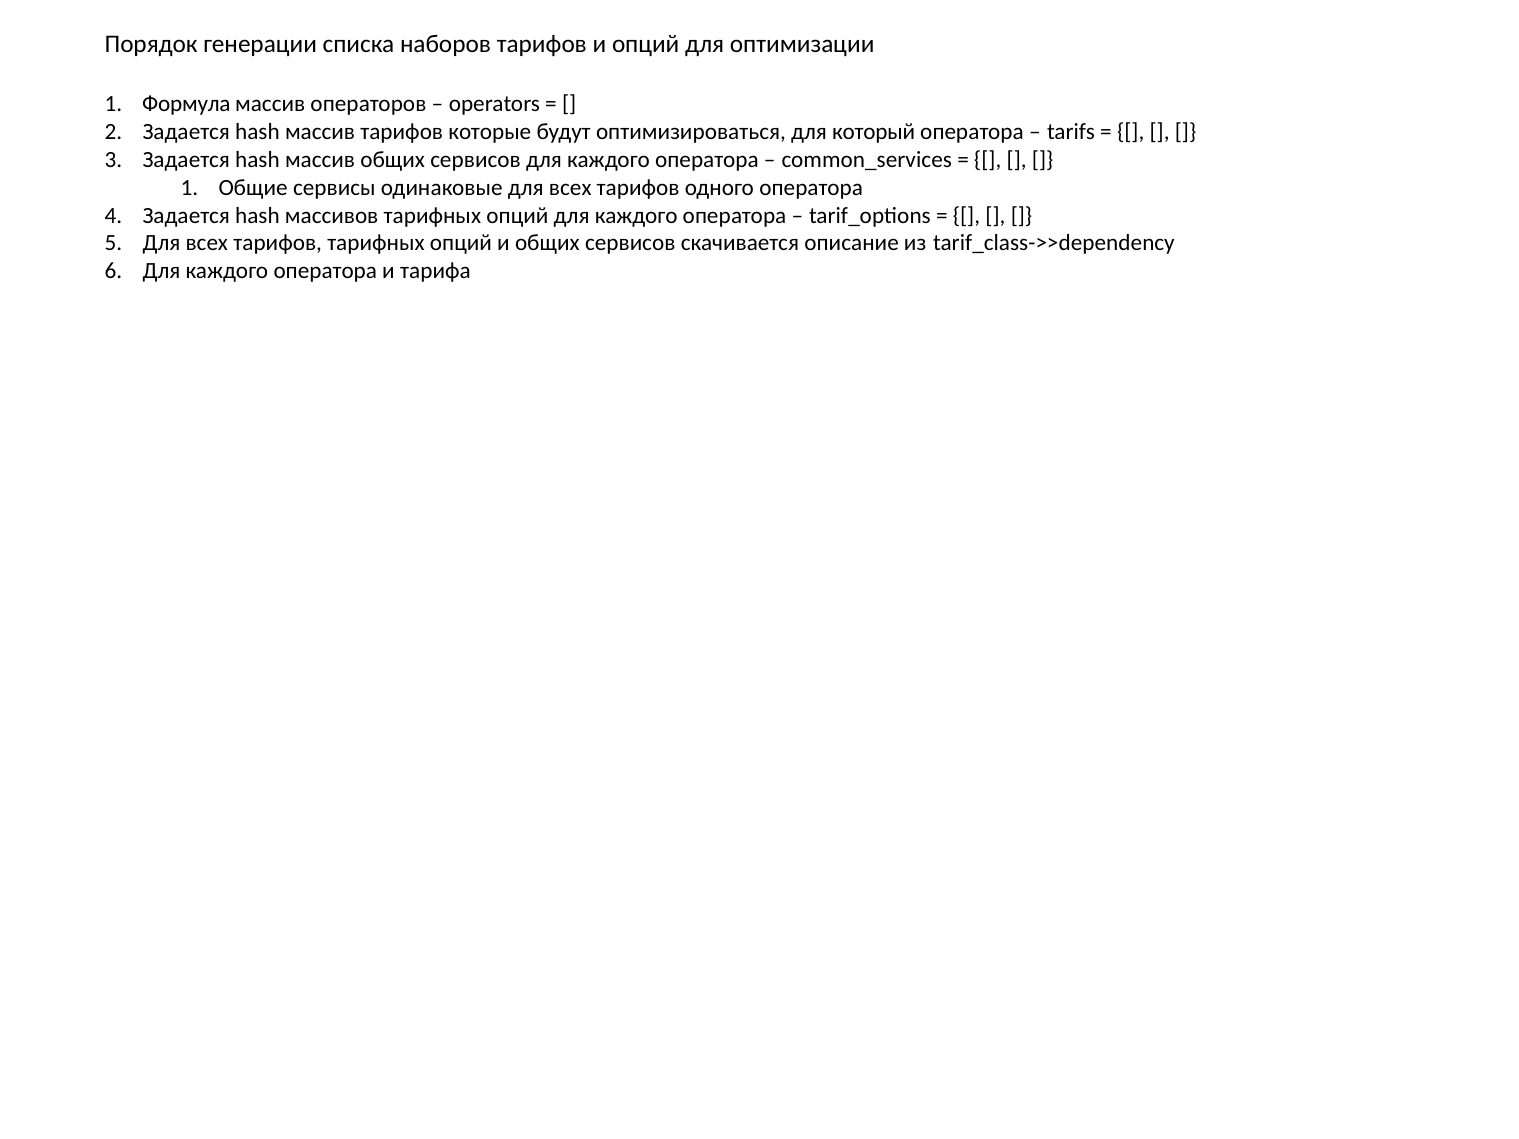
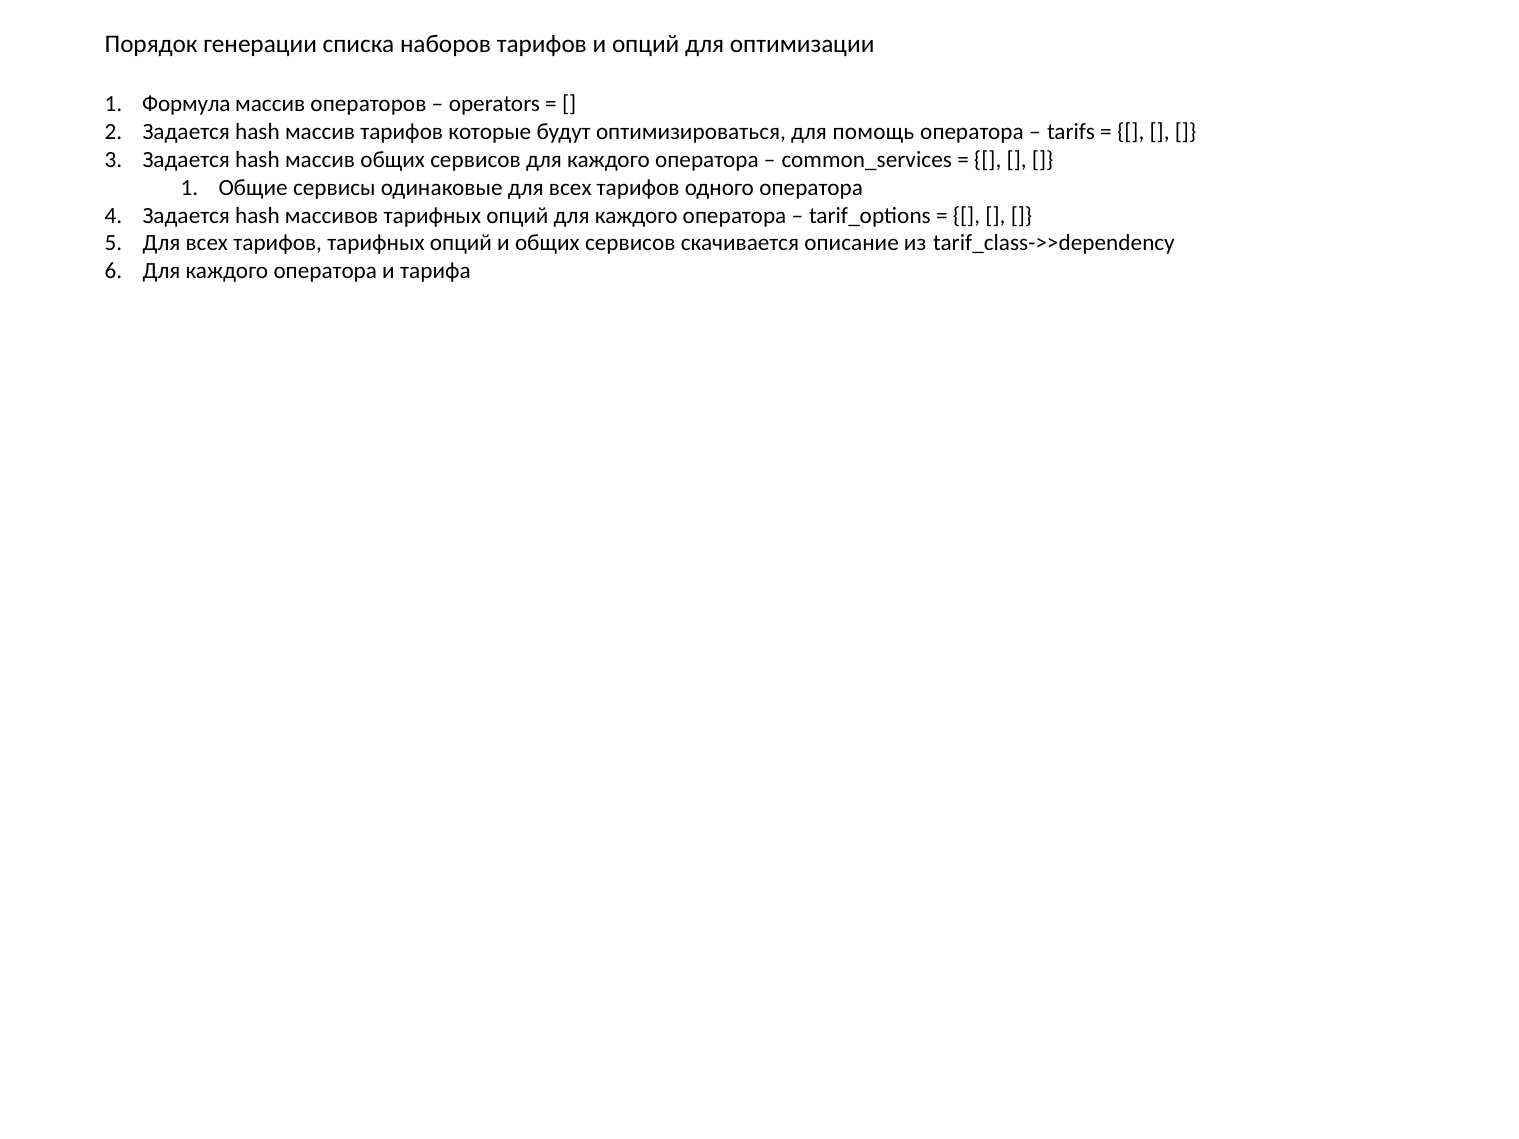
который: который -> помощь
